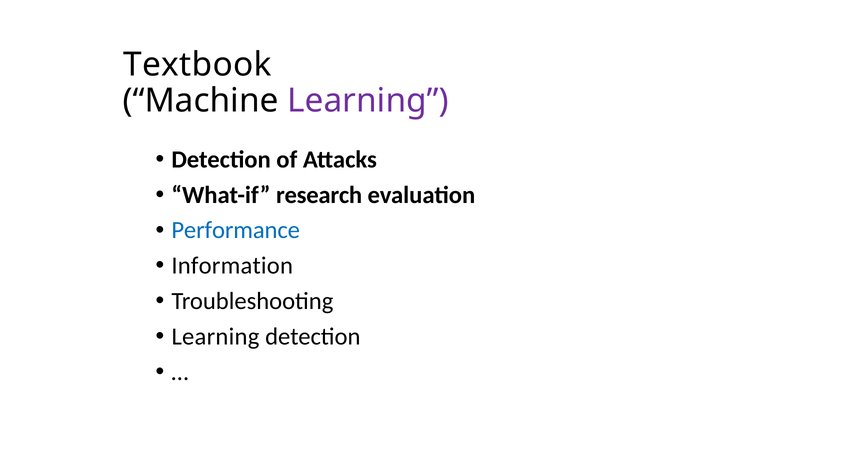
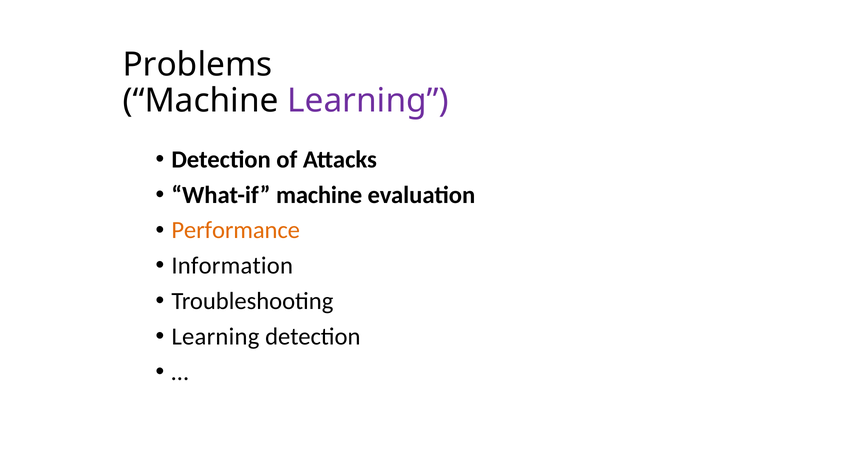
Textbook: Textbook -> Problems
What-if research: research -> machine
Performance colour: blue -> orange
